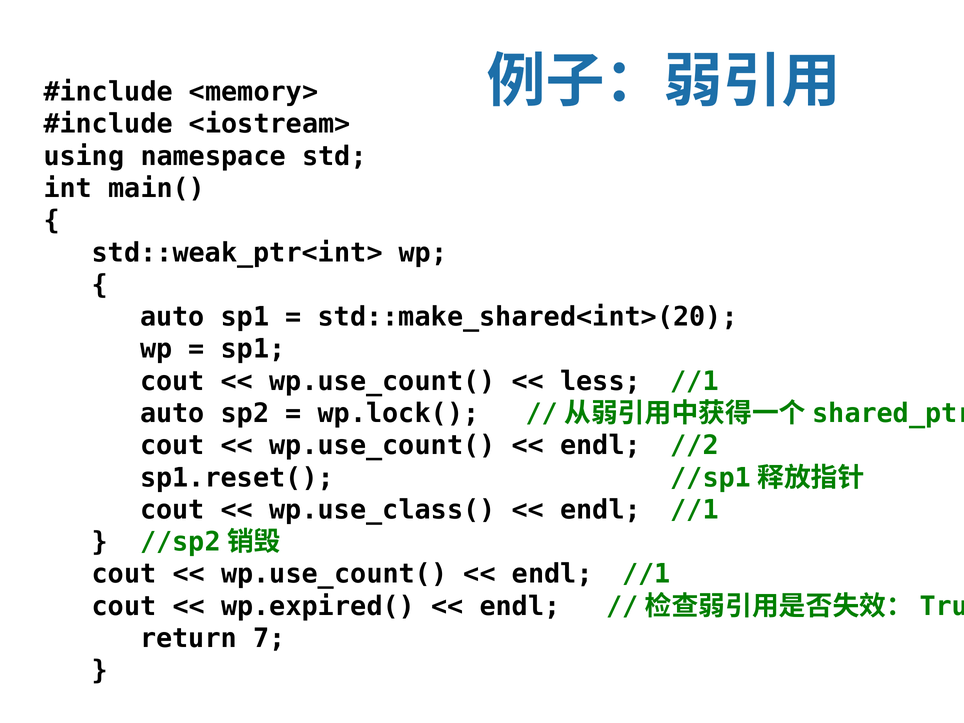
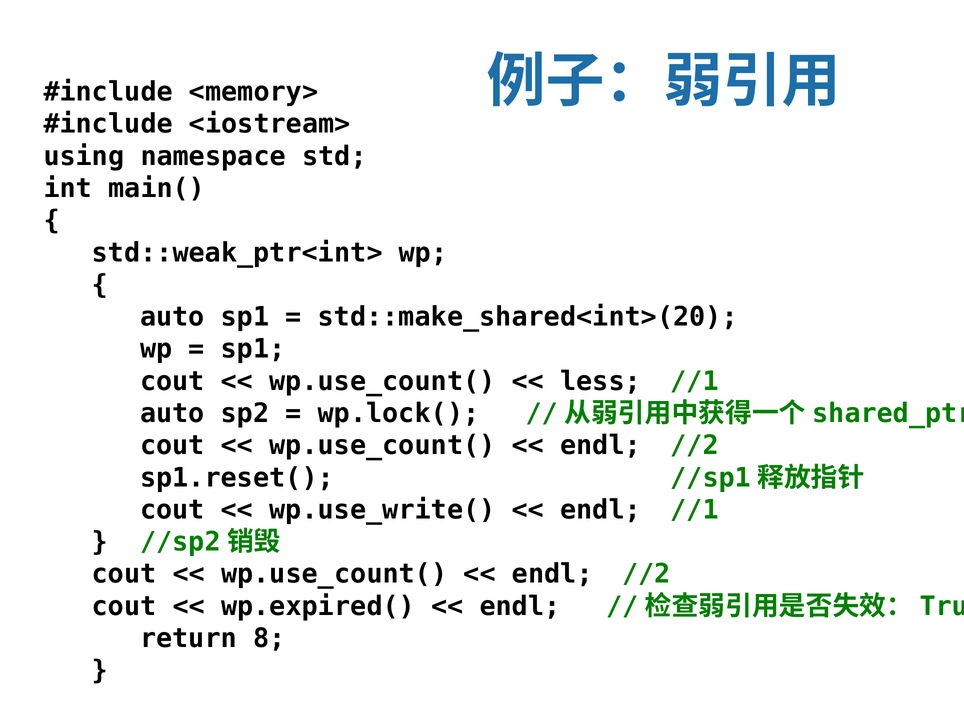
wp.use_class(: wp.use_class( -> wp.use_write(
//1 at (646, 574): //1 -> //2
7: 7 -> 8
